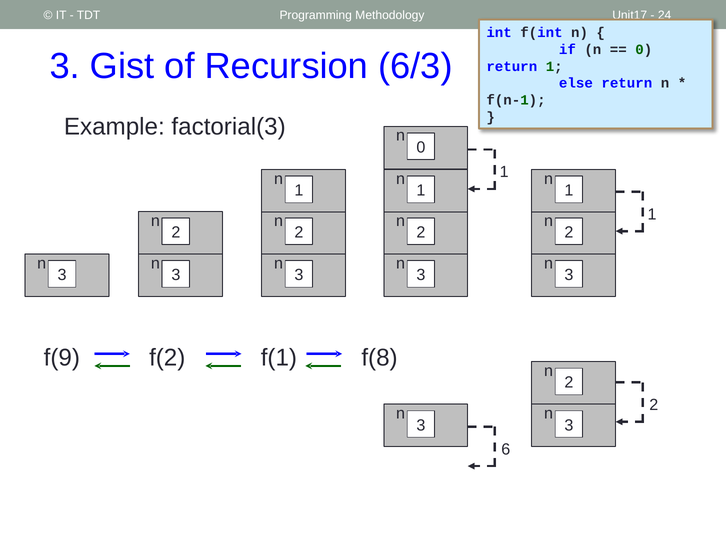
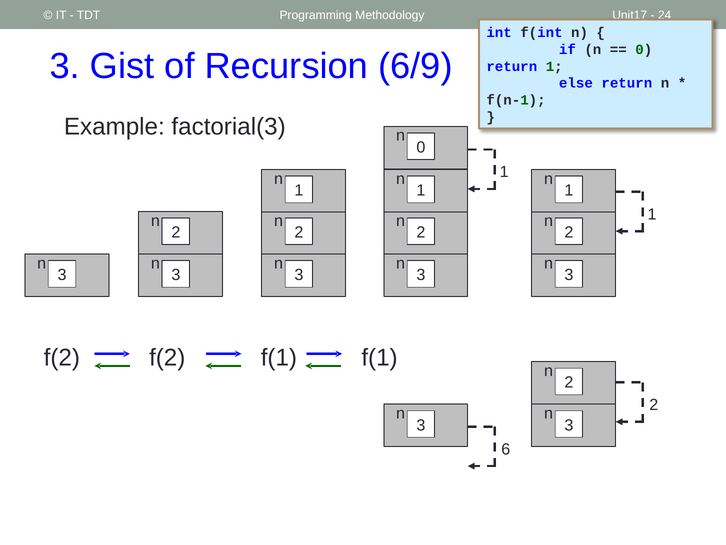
6/3: 6/3 -> 6/9
f(9 at (62, 357): f(9 -> f(2
f(1 f(8: f(8 -> f(1
